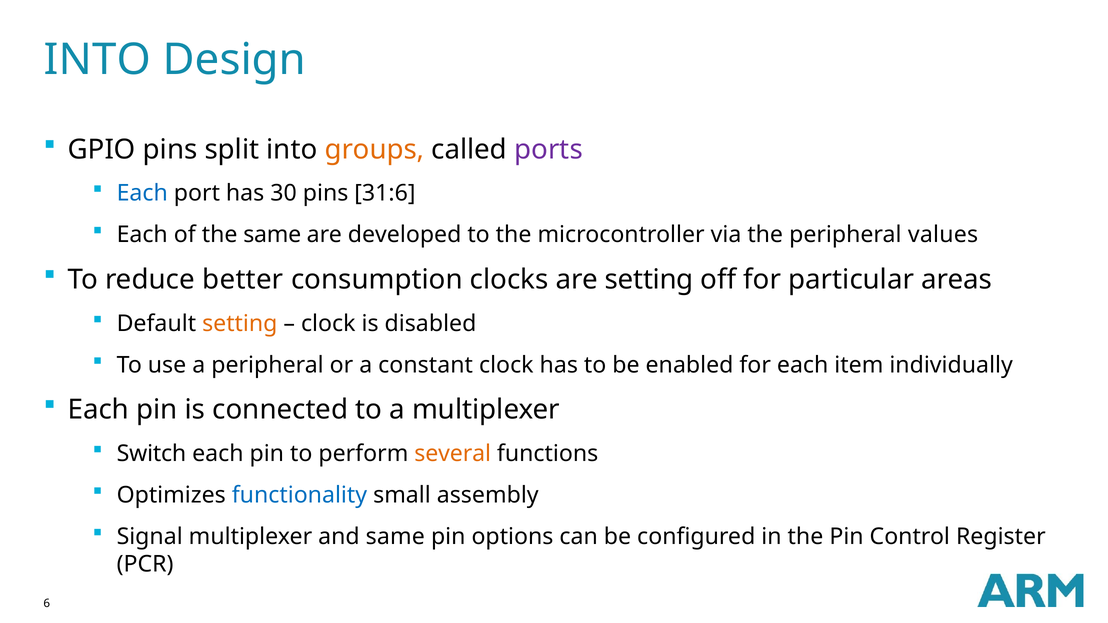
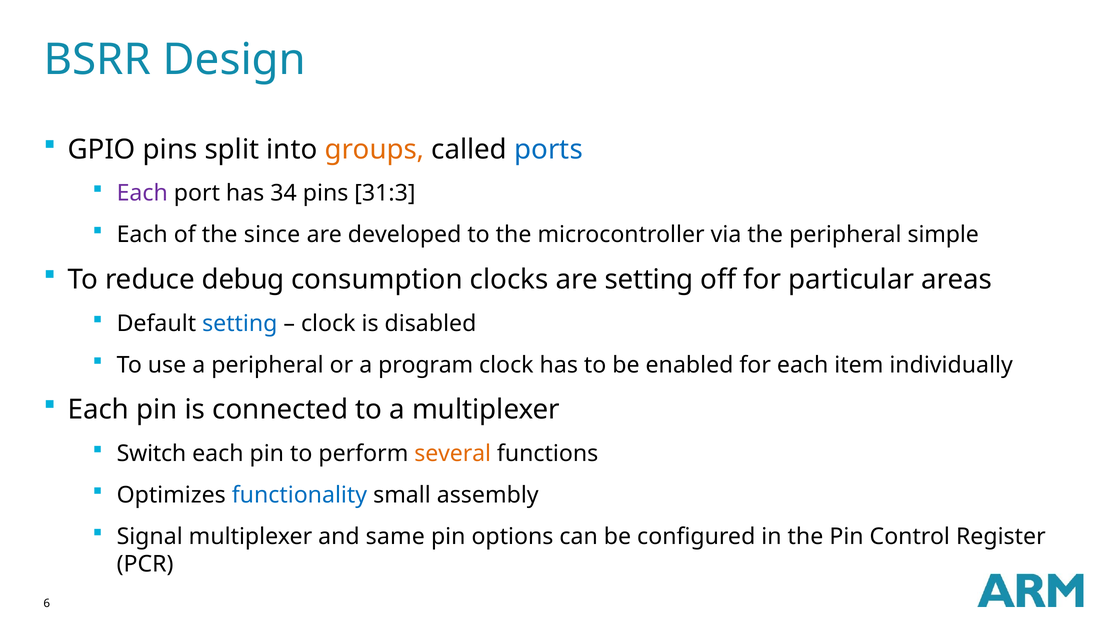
INTO at (97, 60): INTO -> BSRR
ports colour: purple -> blue
Each at (142, 193) colour: blue -> purple
30: 30 -> 34
31:6: 31:6 -> 31:3
the same: same -> since
values: values -> simple
better: better -> debug
setting at (240, 324) colour: orange -> blue
constant: constant -> program
